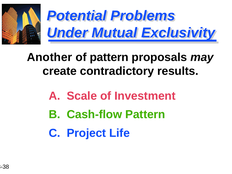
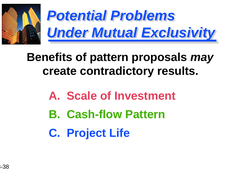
Another: Another -> Benefits
